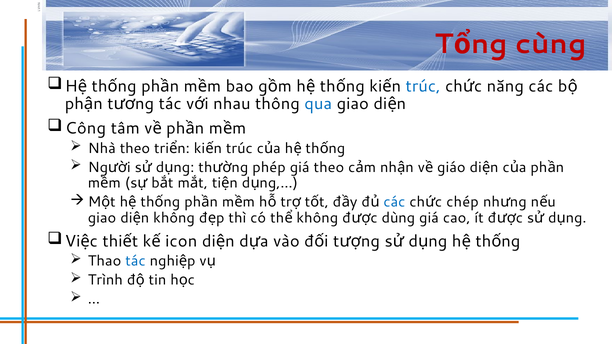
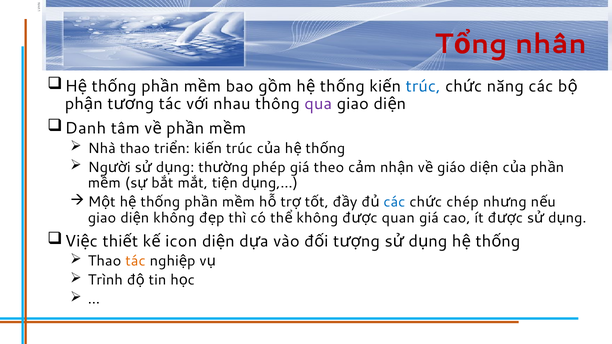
cùng: cùng -> nhân
qua colour: blue -> purple
Công: Công -> Danh
Nhà theo: theo -> thao
dùng: dùng -> quan
tác at (135, 261) colour: blue -> orange
